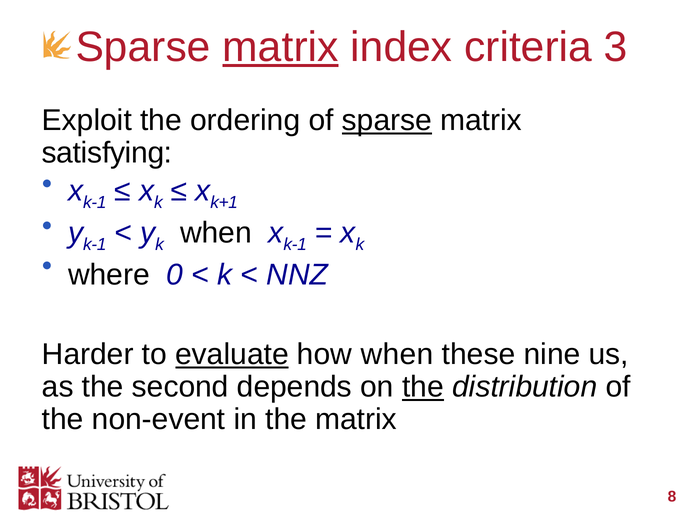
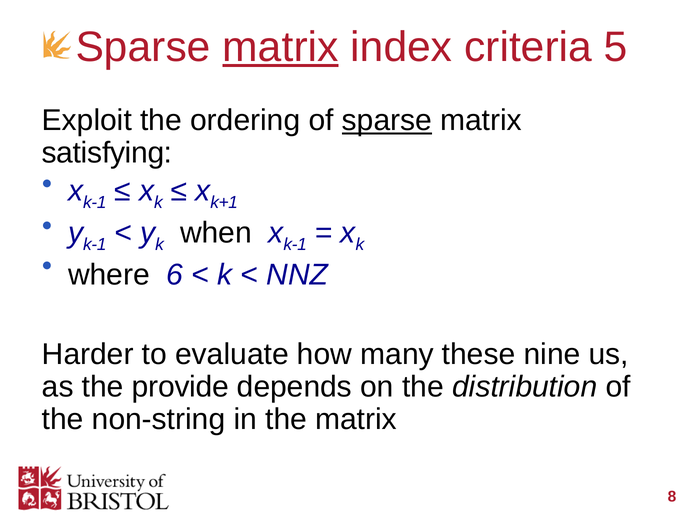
3: 3 -> 5
0: 0 -> 6
evaluate underline: present -> none
how when: when -> many
second: second -> provide
the at (423, 387) underline: present -> none
non-event: non-event -> non-string
